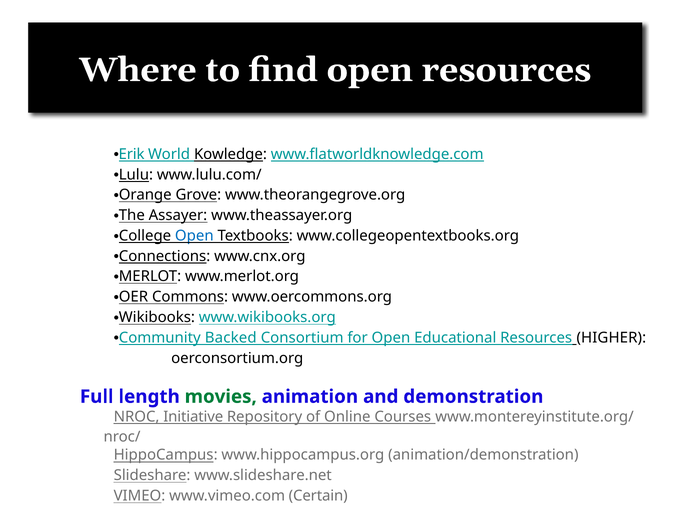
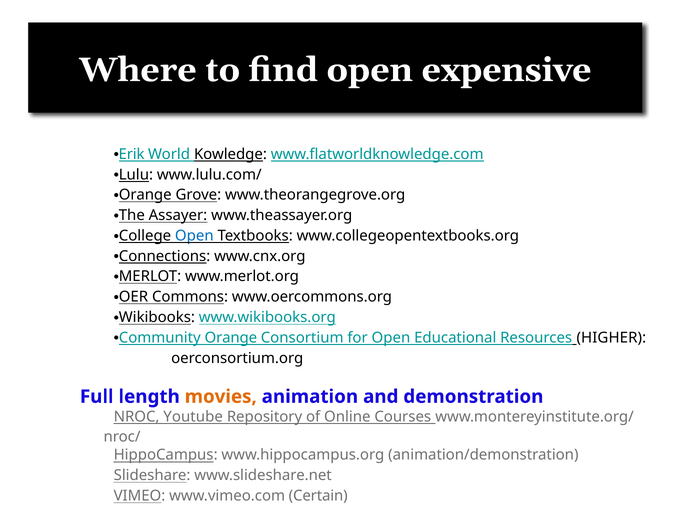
open resources: resources -> expensive
Community Backed: Backed -> Orange
movies colour: green -> orange
NROC Initiative: Initiative -> Youtube
